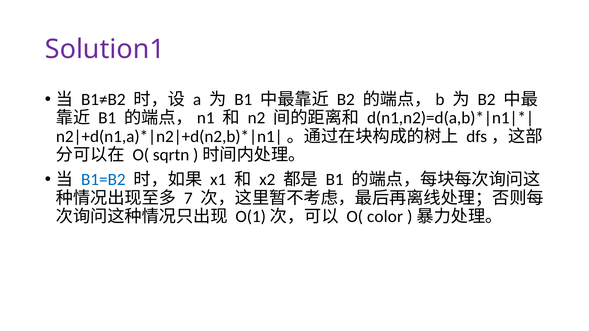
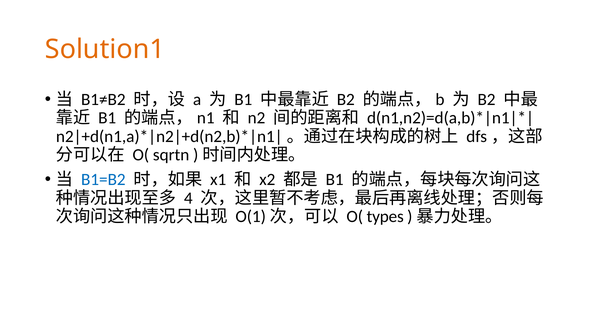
Solution1 colour: purple -> orange
7: 7 -> 4
color: color -> types
